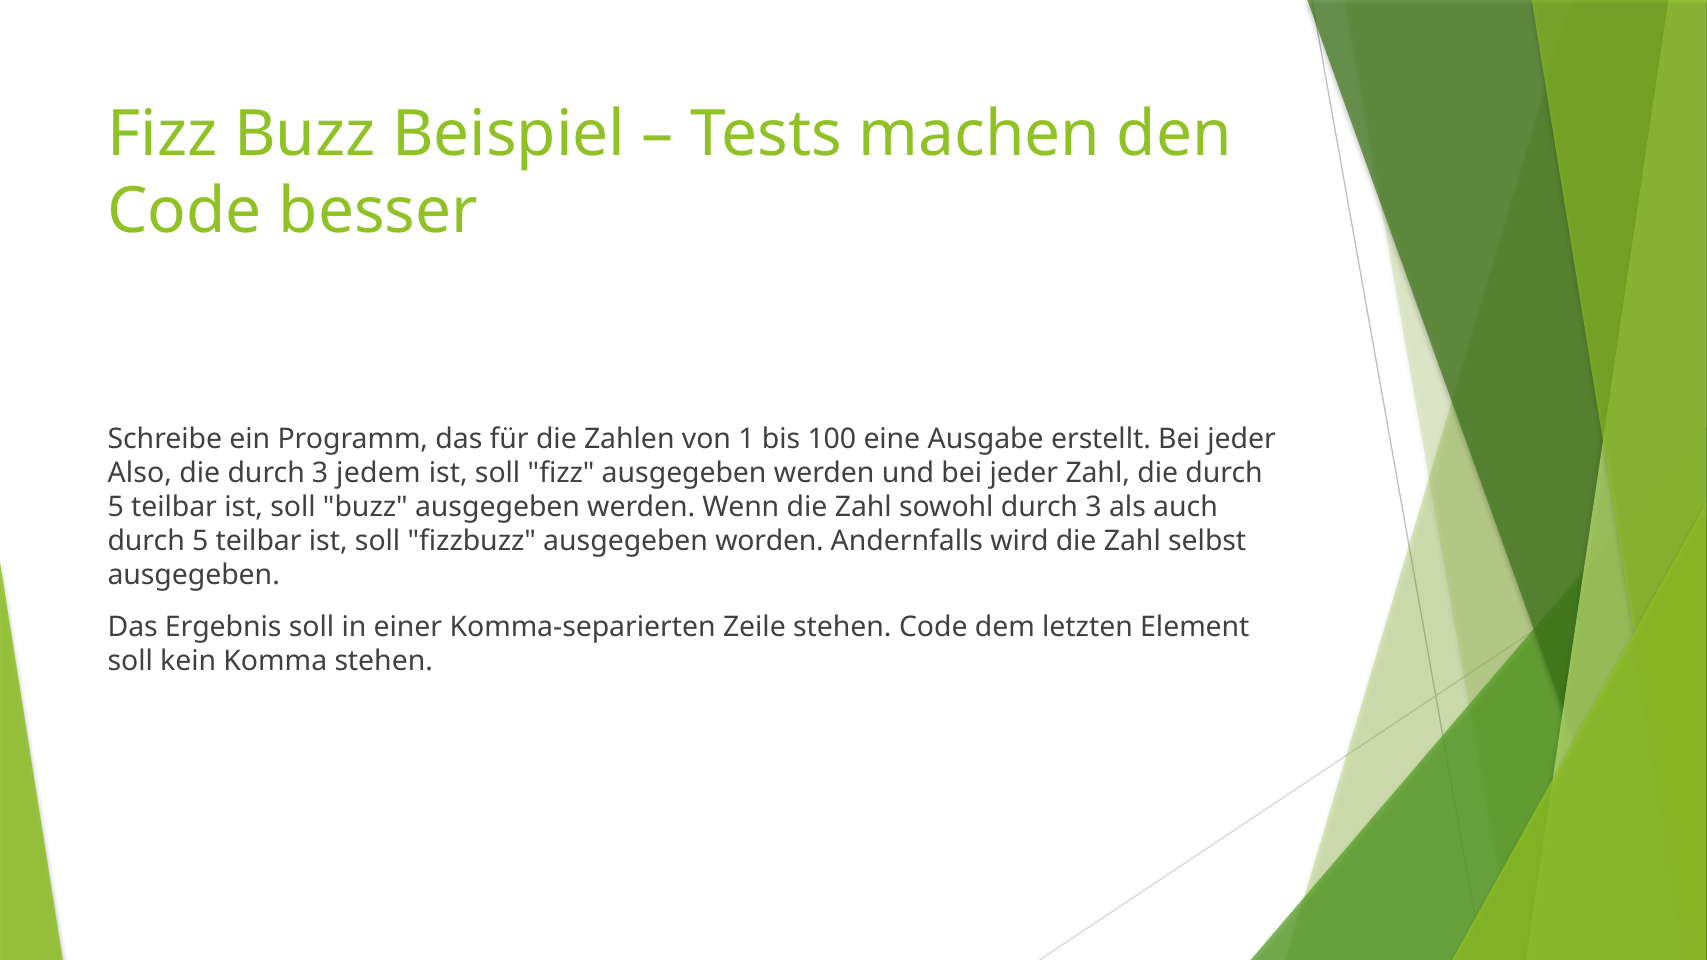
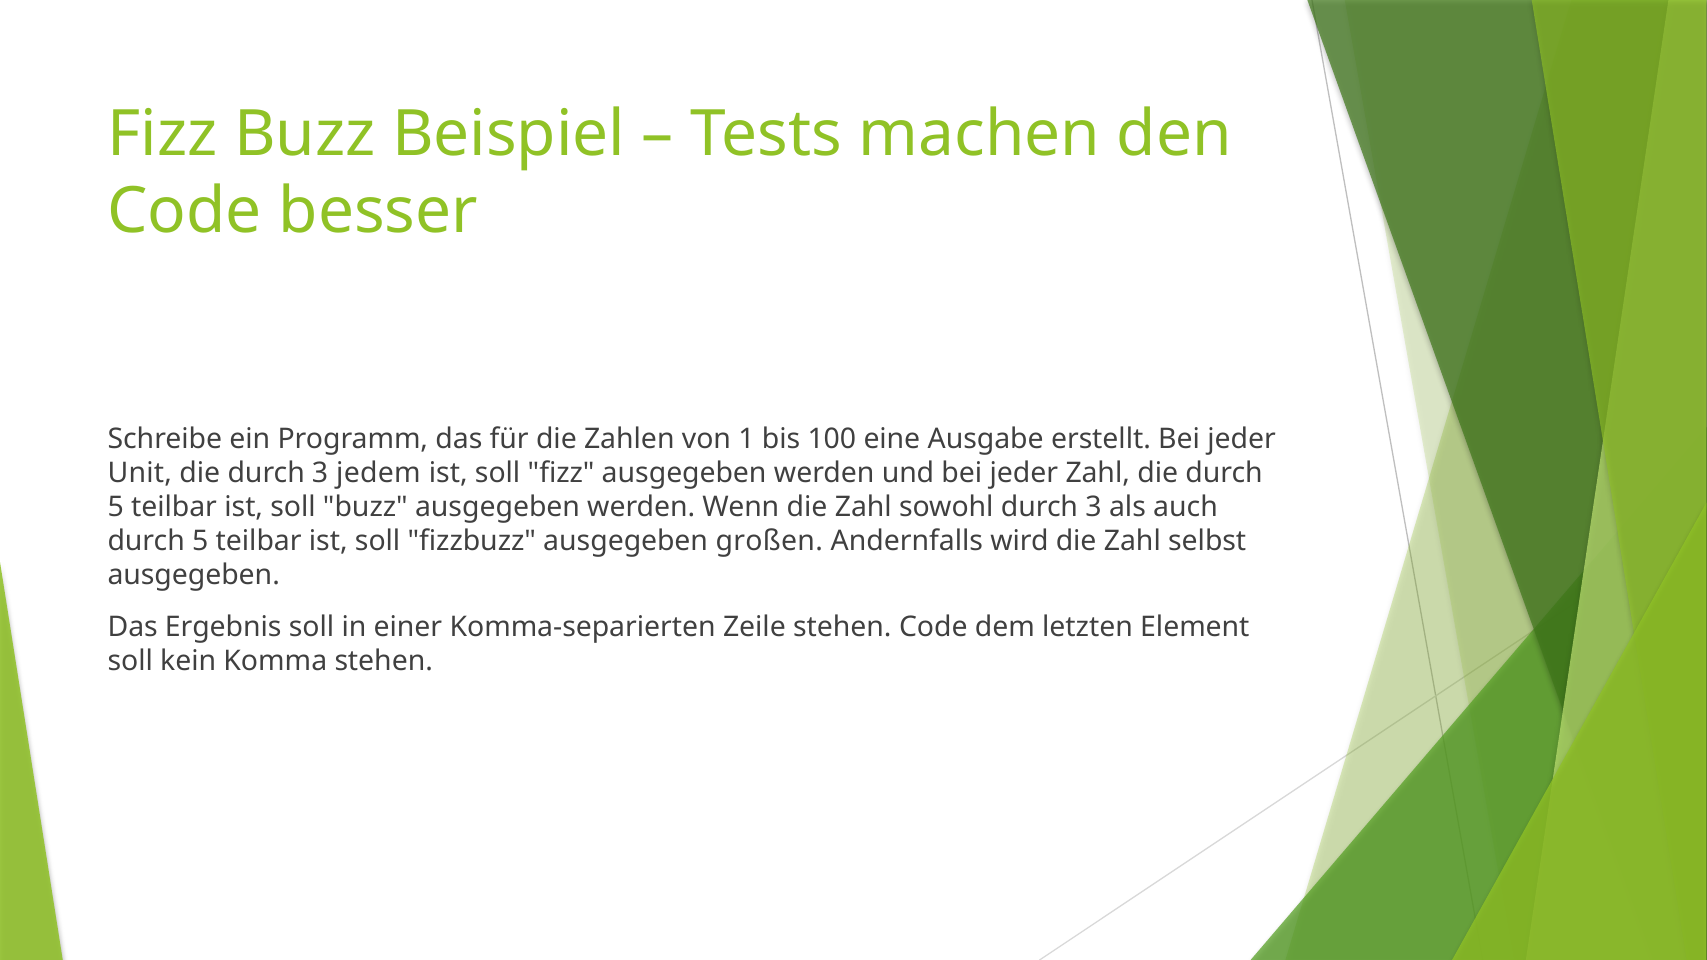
Also: Also -> Unit
worden: worden -> großen
